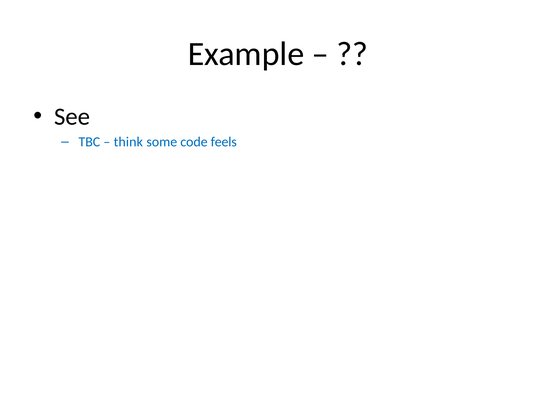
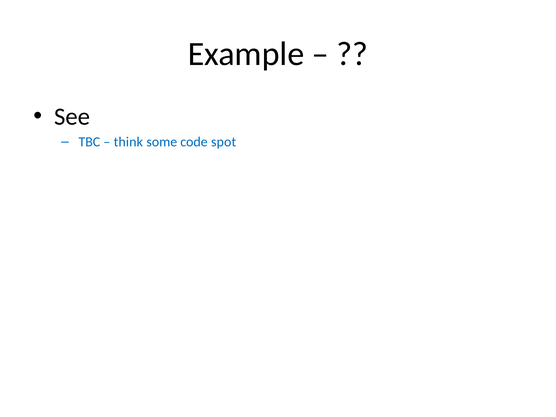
feels: feels -> spot
